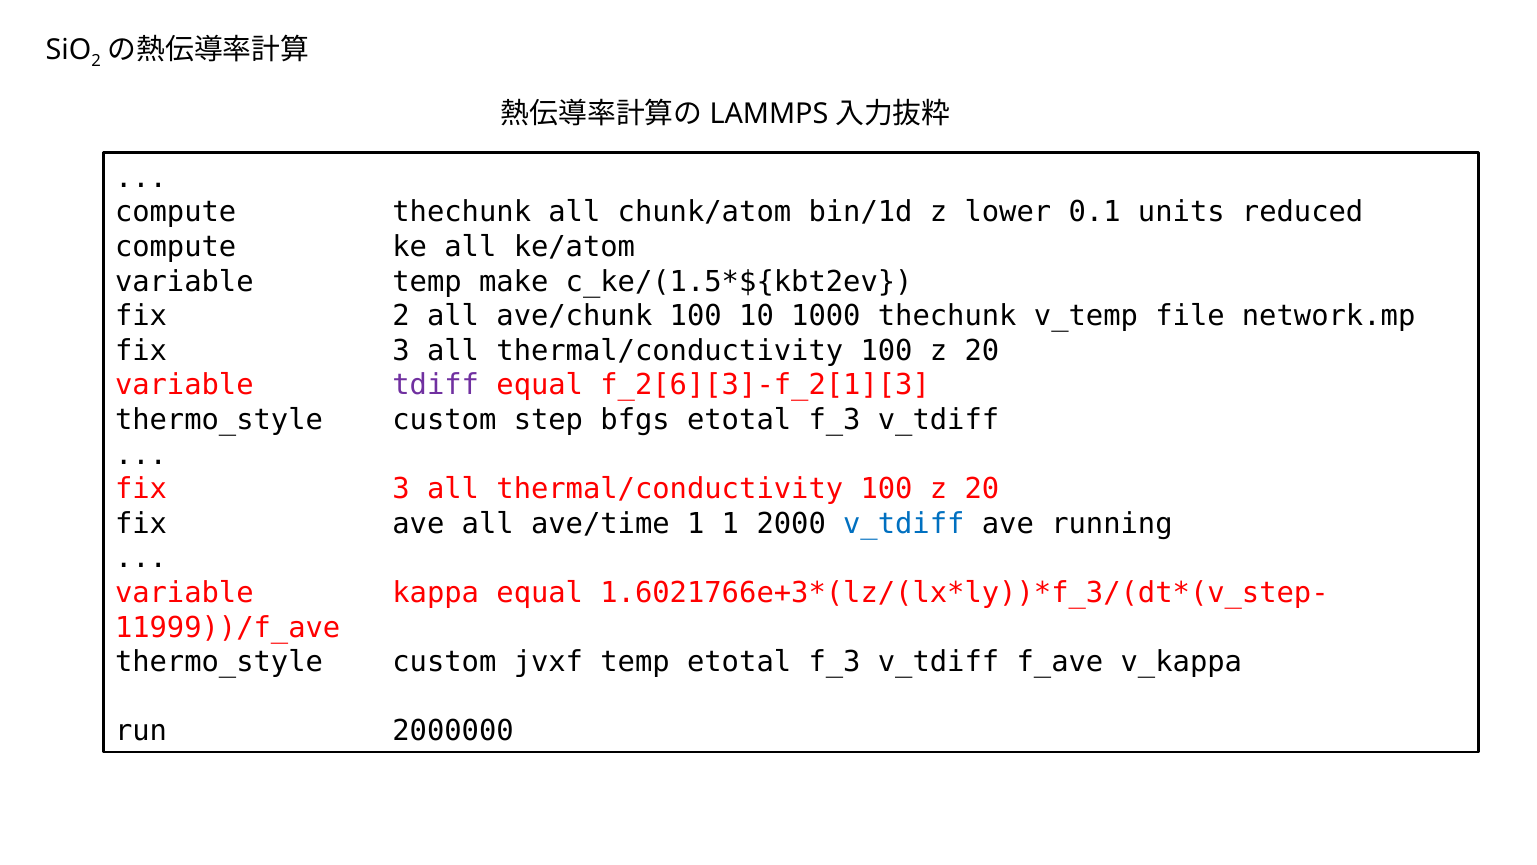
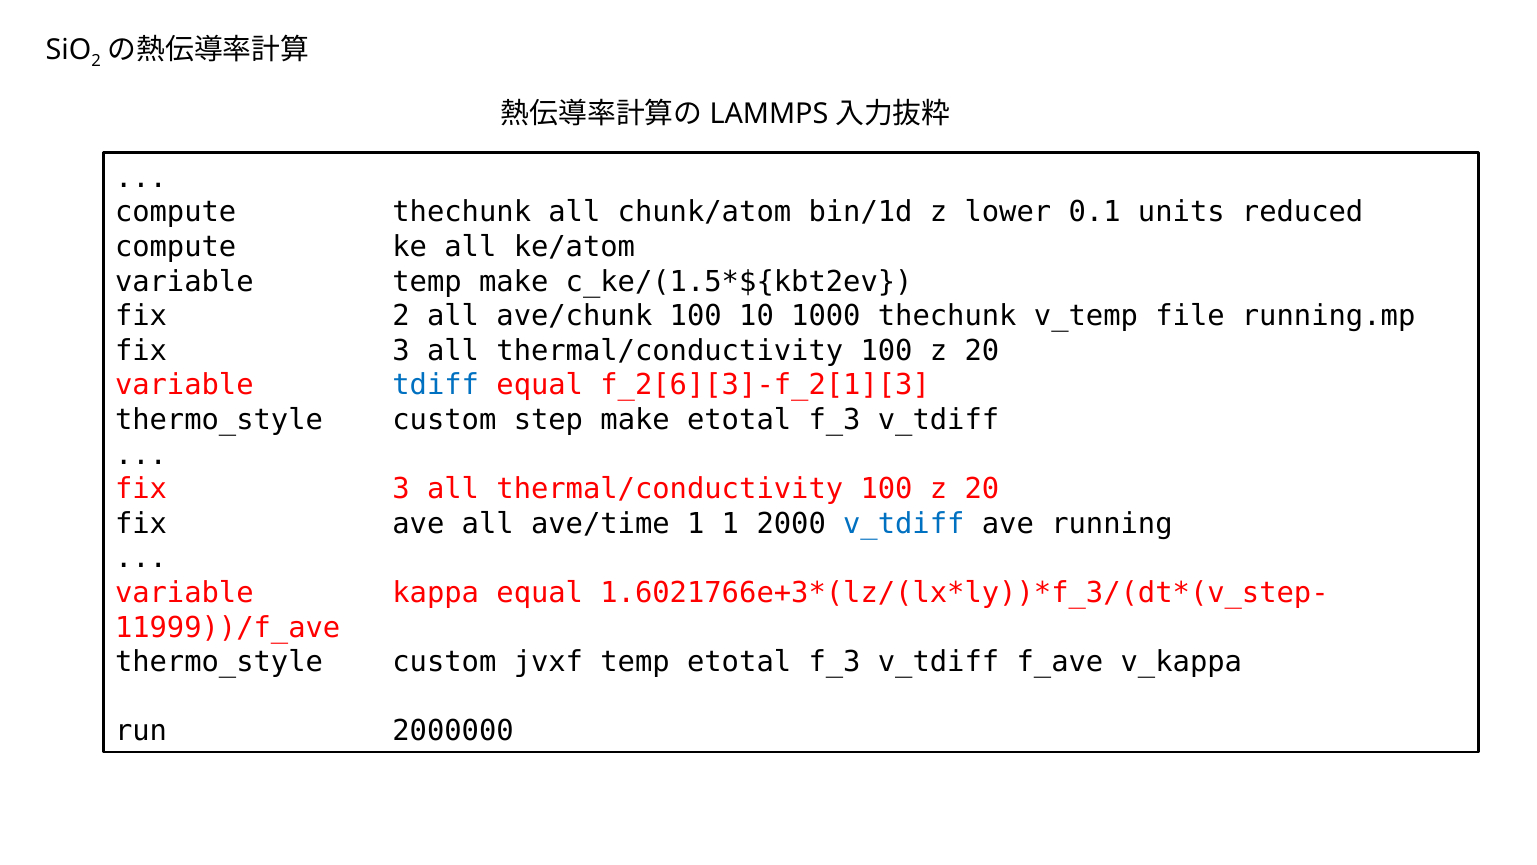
network.mp: network.mp -> running.mp
tdiff colour: purple -> blue
step bfgs: bfgs -> make
